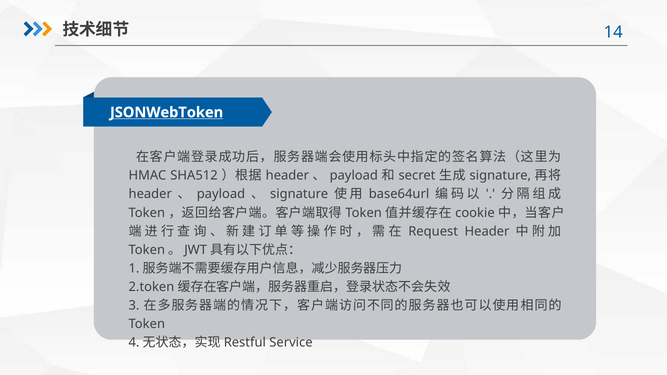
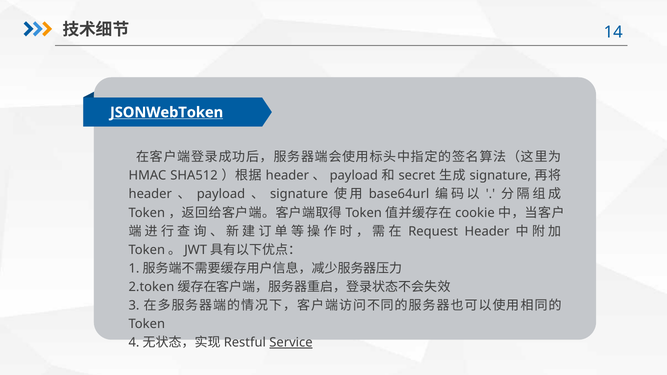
Service underline: none -> present
